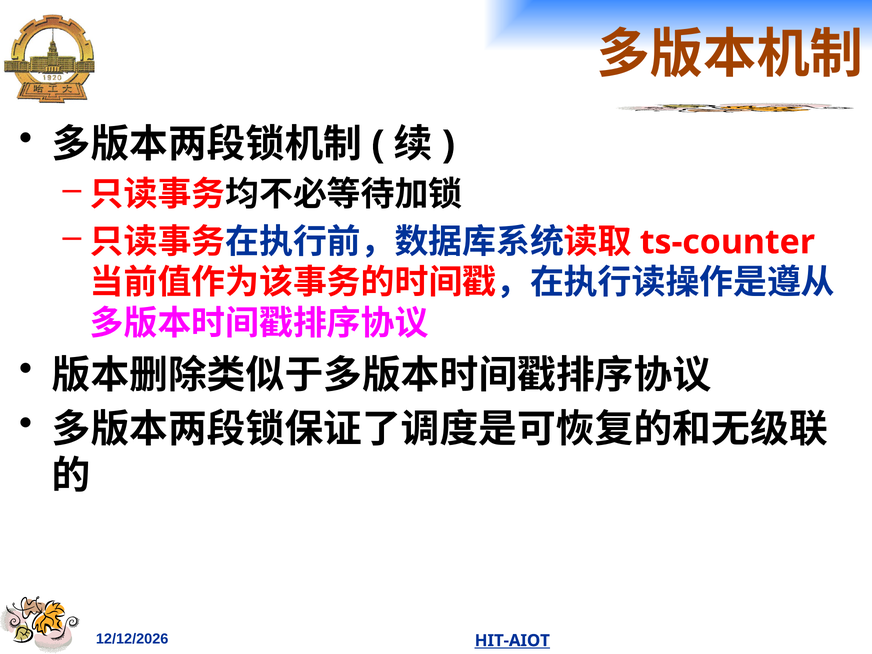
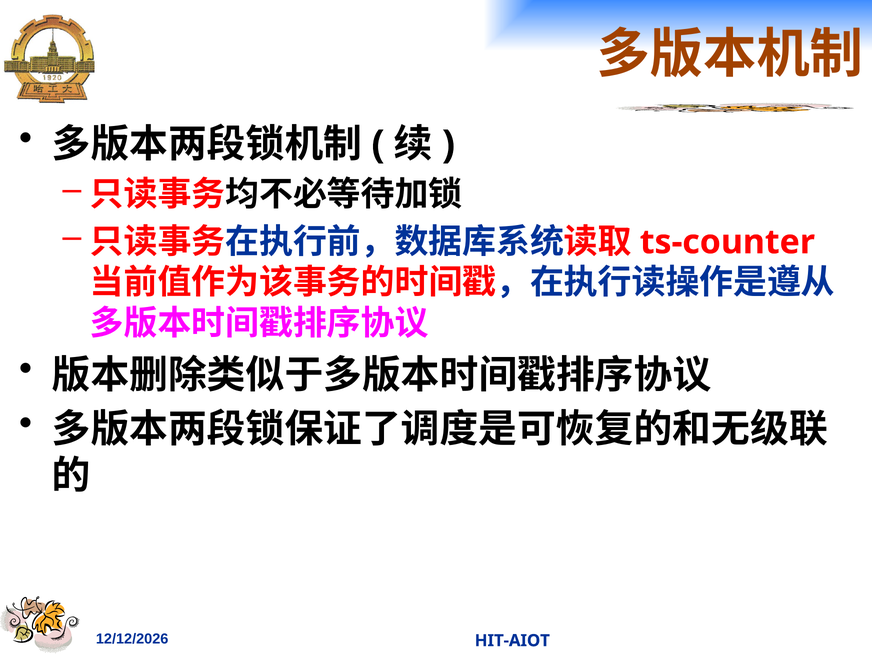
HIT-AIOT underline: present -> none
